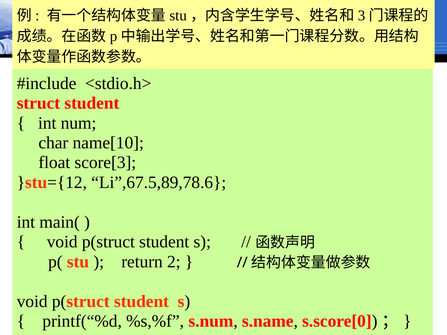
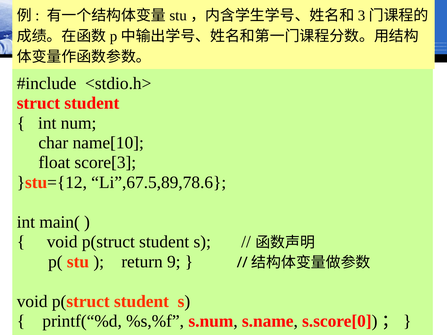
2: 2 -> 9
